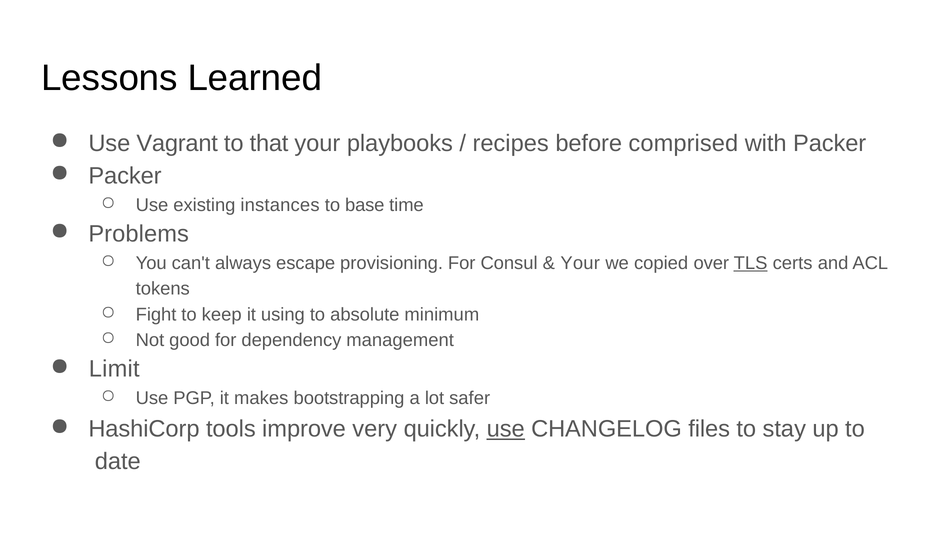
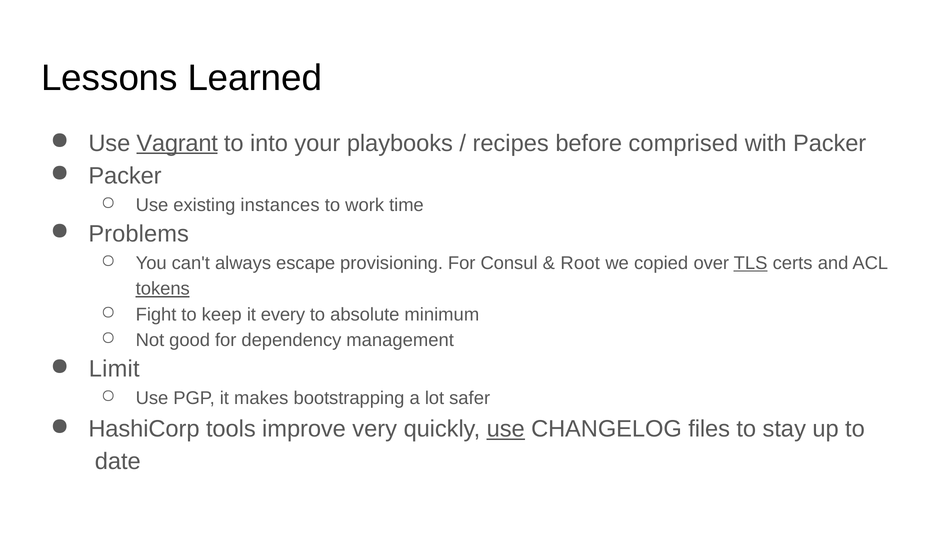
Vagrant underline: none -> present
that: that -> into
base: base -> work
Your at (580, 263): Your -> Root
tokens underline: none -> present
using: using -> every
